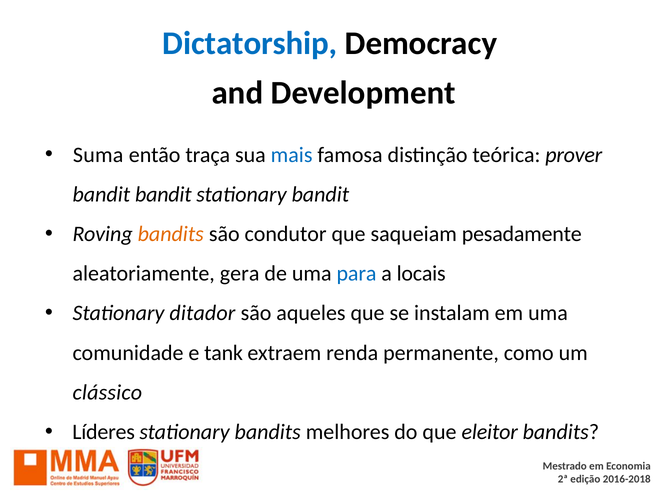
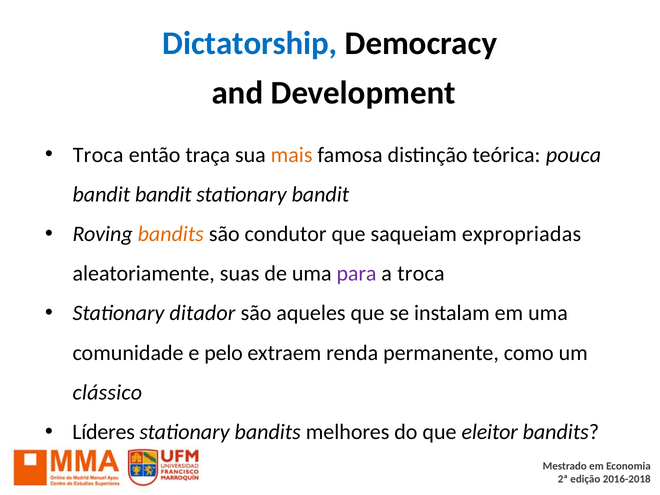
Suma at (98, 155): Suma -> Troca
mais colour: blue -> orange
prover: prover -> pouca
pesadamente: pesadamente -> expropriadas
gera: gera -> suas
para colour: blue -> purple
a locais: locais -> troca
tank: tank -> pelo
